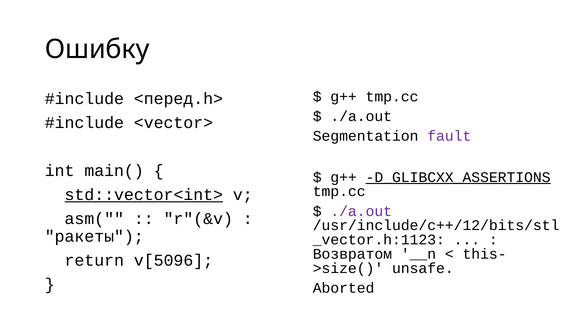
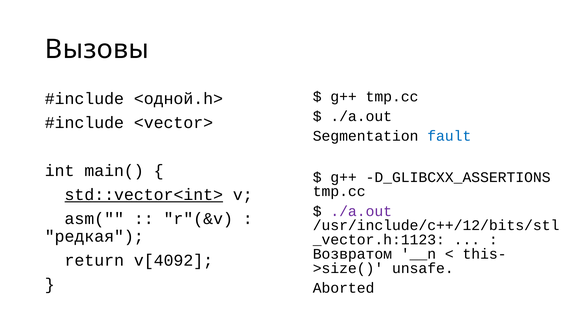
Ошибку: Ошибку -> Вызовы
<перед.h>: <перед.h> -> <одной.h>
fault colour: purple -> blue
D_GLIBCXX_ASSERTIONS underline: present -> none
ракеты: ракеты -> редкая
v[5096: v[5096 -> v[4092
